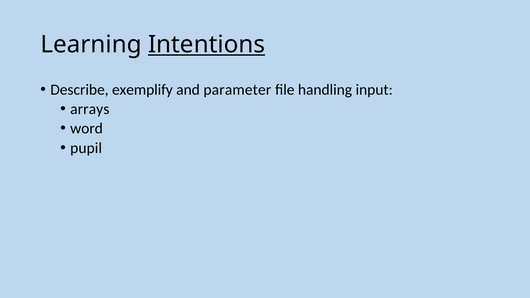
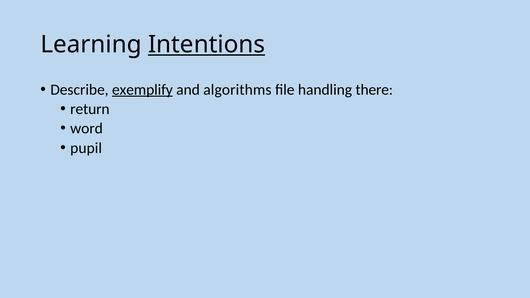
exemplify underline: none -> present
parameter: parameter -> algorithms
input: input -> there
arrays: arrays -> return
